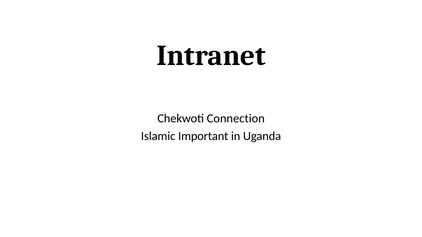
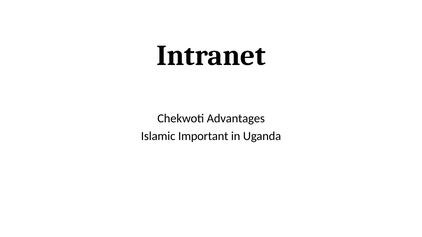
Connection: Connection -> Advantages
